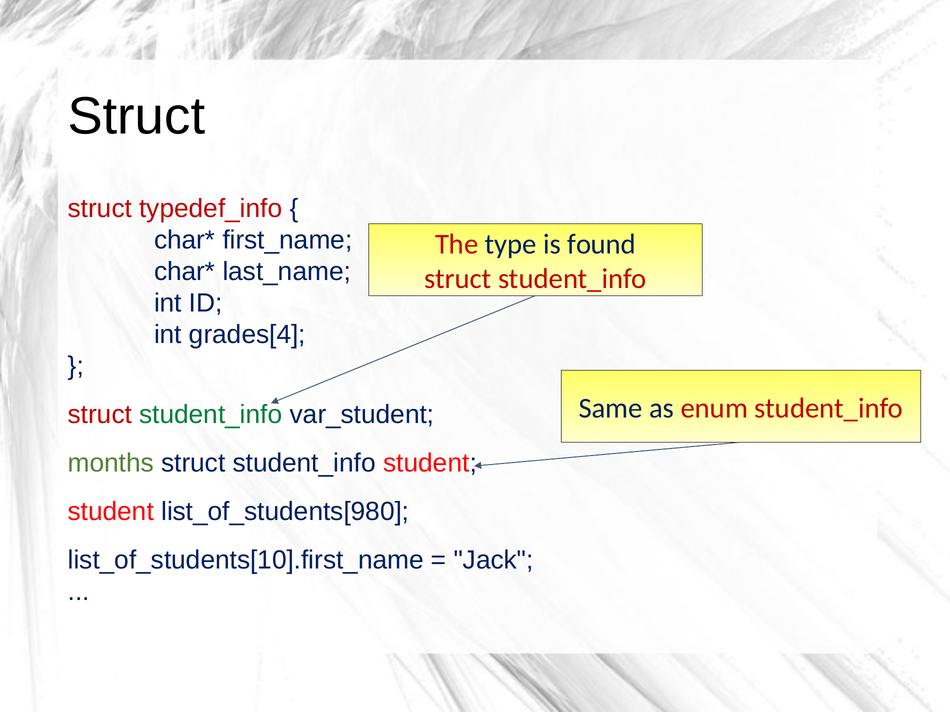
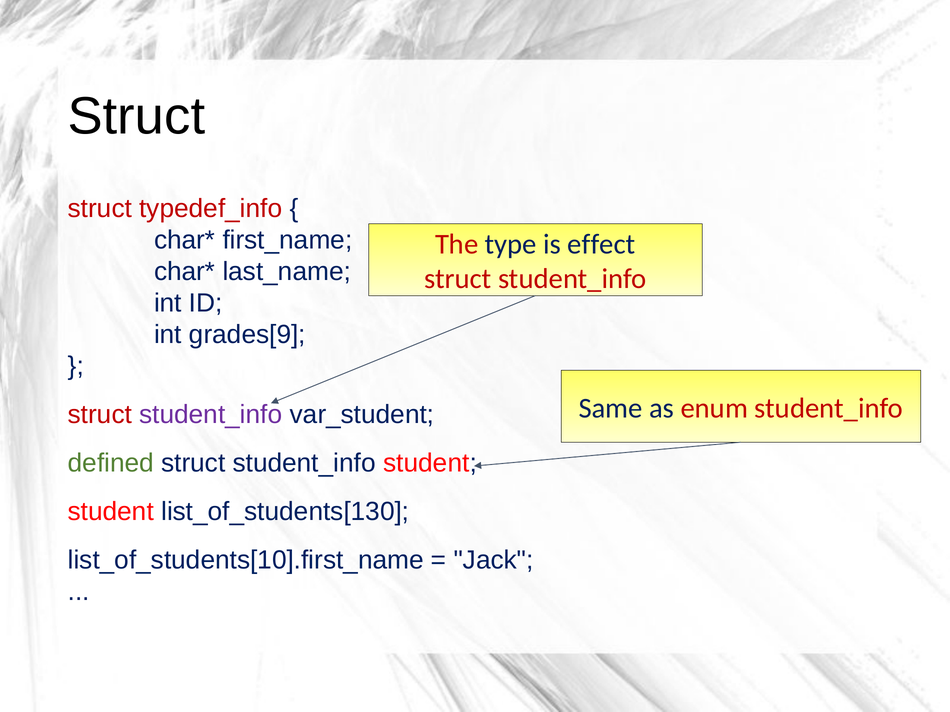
found: found -> effect
grades[4: grades[4 -> grades[9
student_info at (211, 415) colour: green -> purple
months: months -> defined
list_of_students[980: list_of_students[980 -> list_of_students[130
